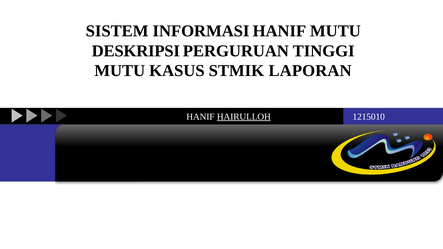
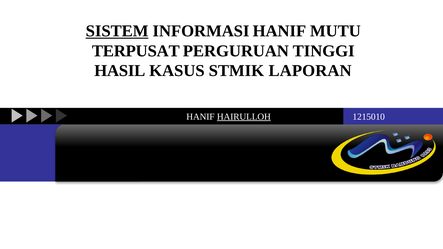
SISTEM underline: none -> present
DESKRIPSI: DESKRIPSI -> TERPUSAT
MUTU at (120, 71): MUTU -> HASIL
